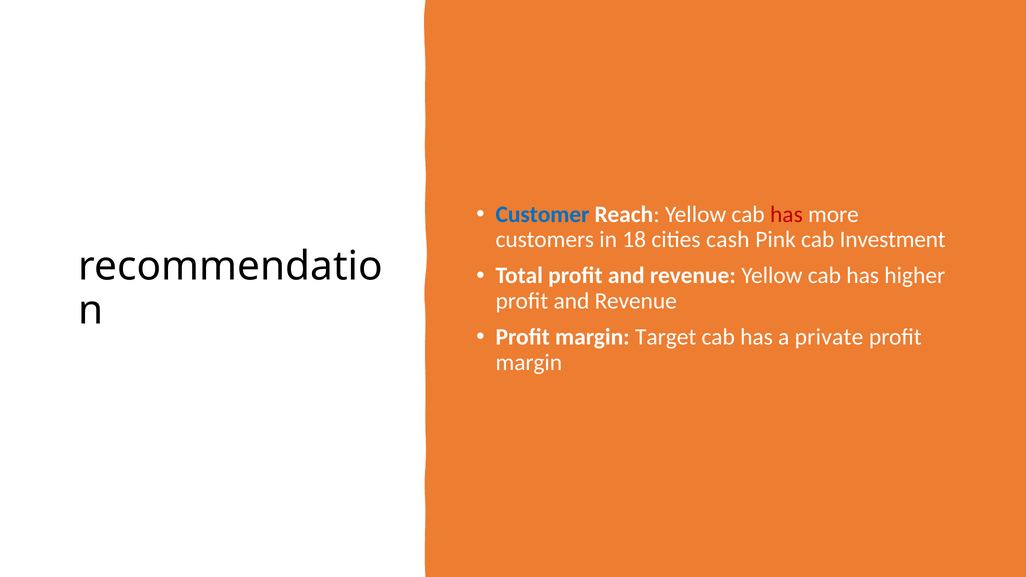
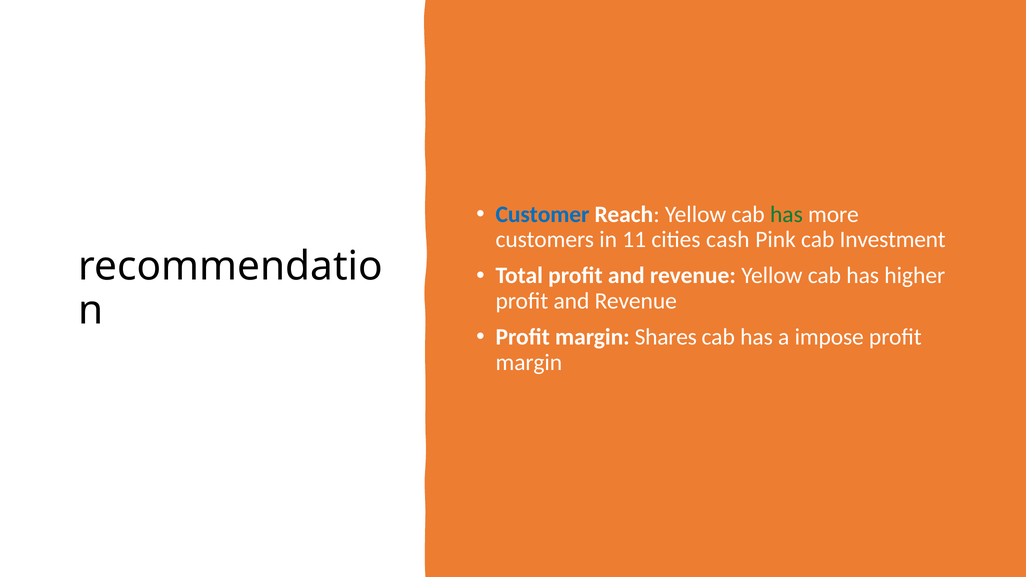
has at (786, 214) colour: red -> green
18: 18 -> 11
Target: Target -> Shares
private: private -> impose
